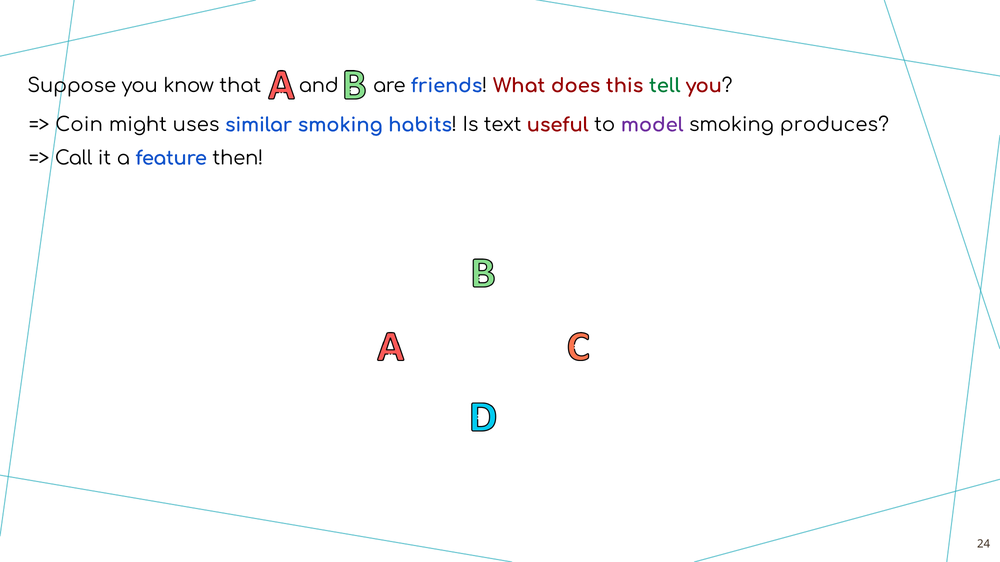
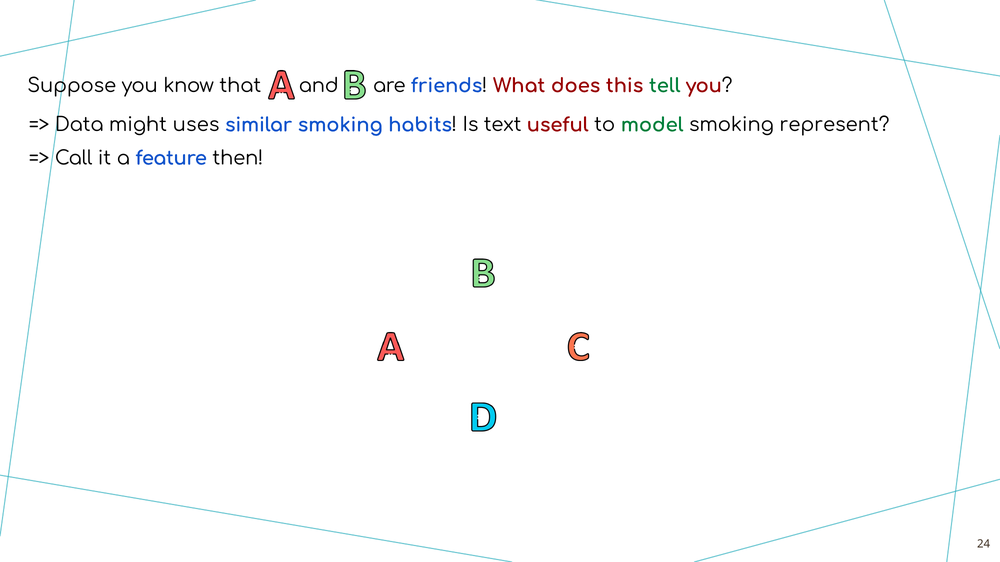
Coin: Coin -> Data
model colour: purple -> green
produces: produces -> represent
